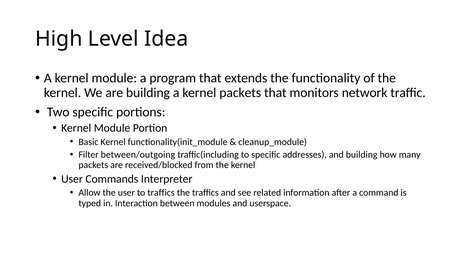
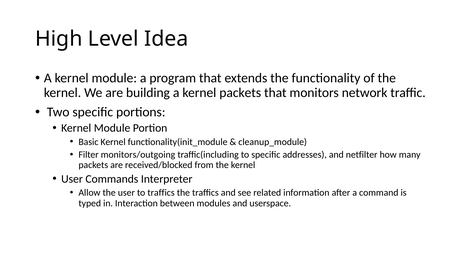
between/outgoing: between/outgoing -> monitors/outgoing
and building: building -> netfilter
